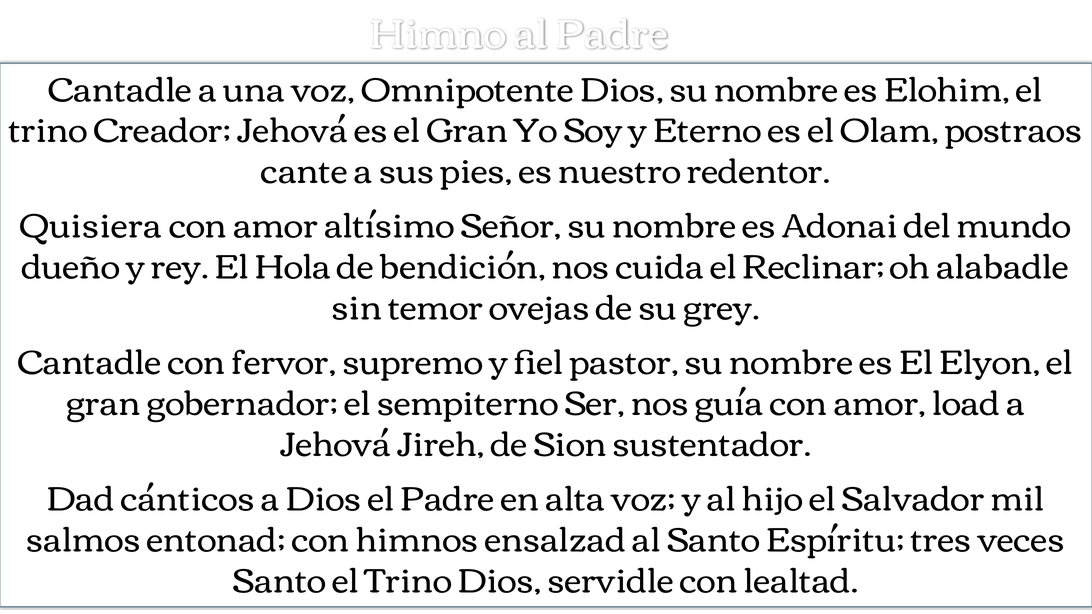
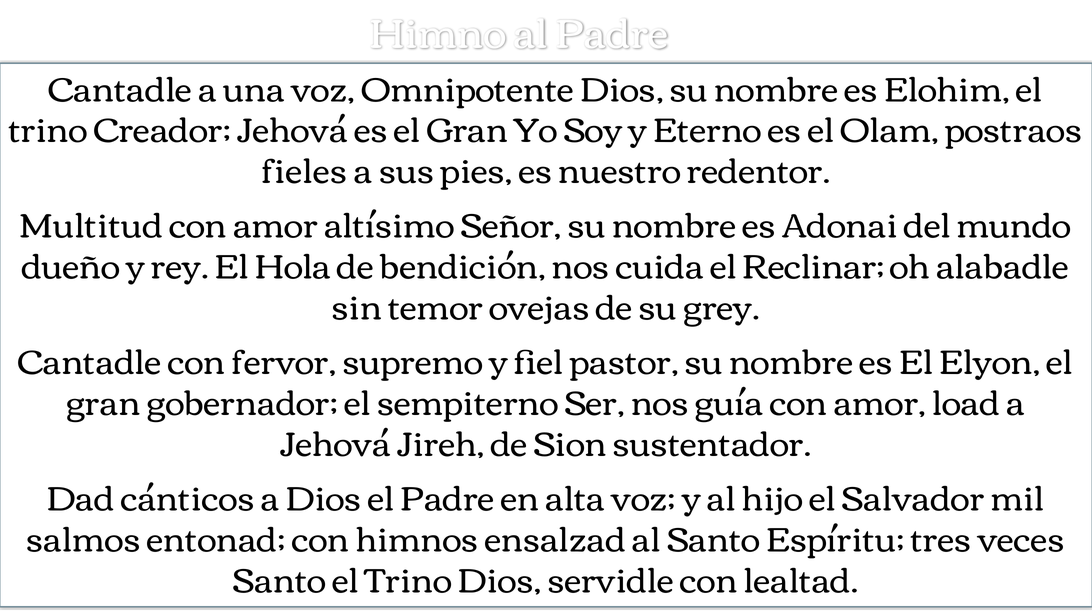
cante: cante -> fieles
Quisiera: Quisiera -> Multitud
